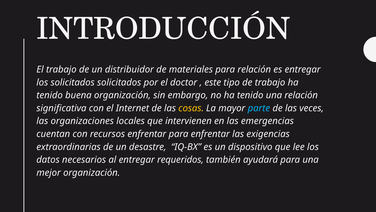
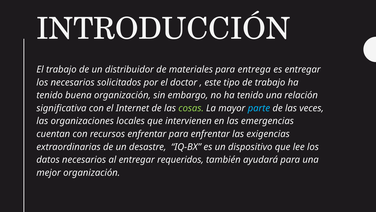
para relación: relación -> entrega
los solicitados: solicitados -> necesarios
cosas colour: yellow -> light green
